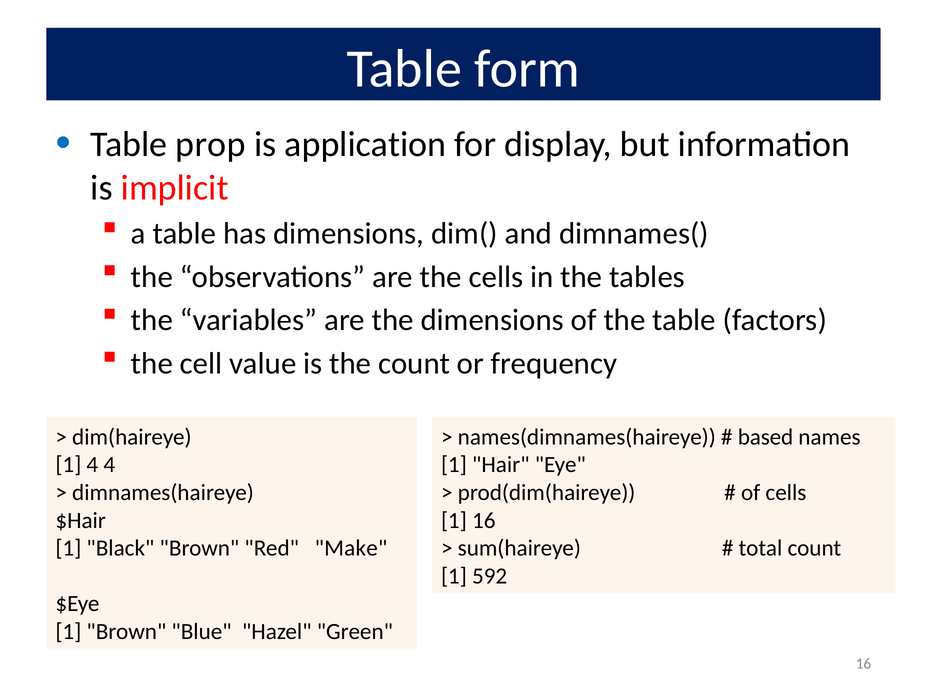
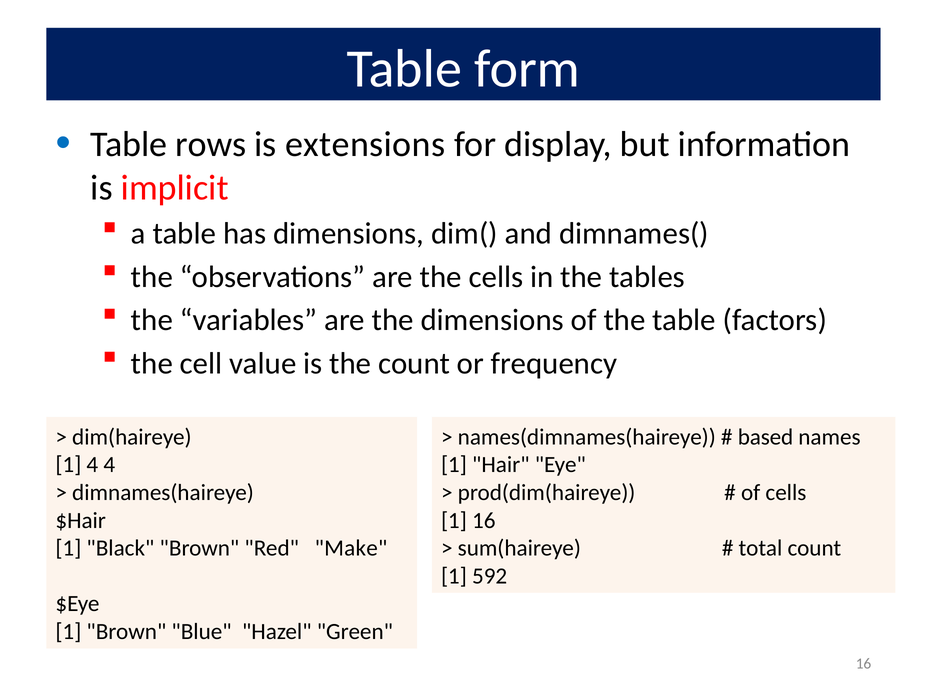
prop: prop -> rows
application: application -> extensions
